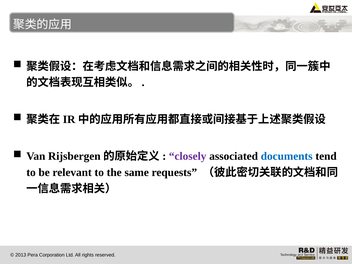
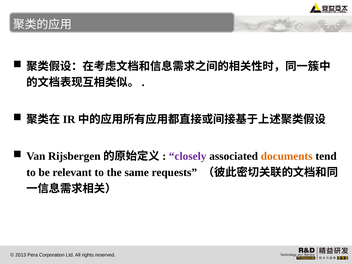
documents colour: blue -> orange
